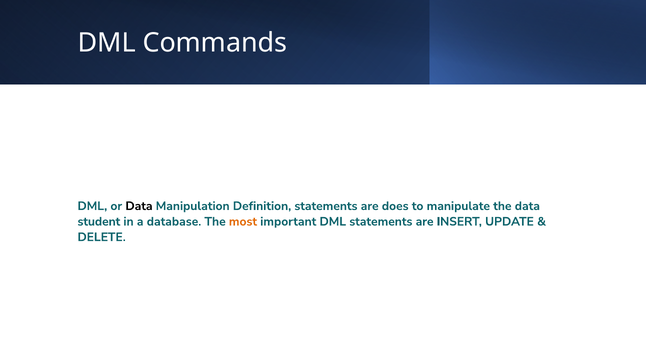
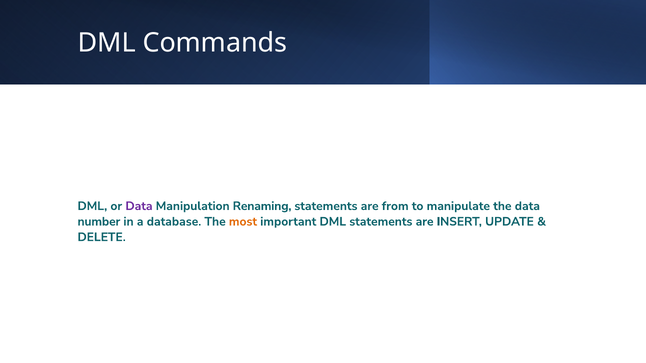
Data at (139, 206) colour: black -> purple
Definition: Definition -> Renaming
does: does -> from
student: student -> number
